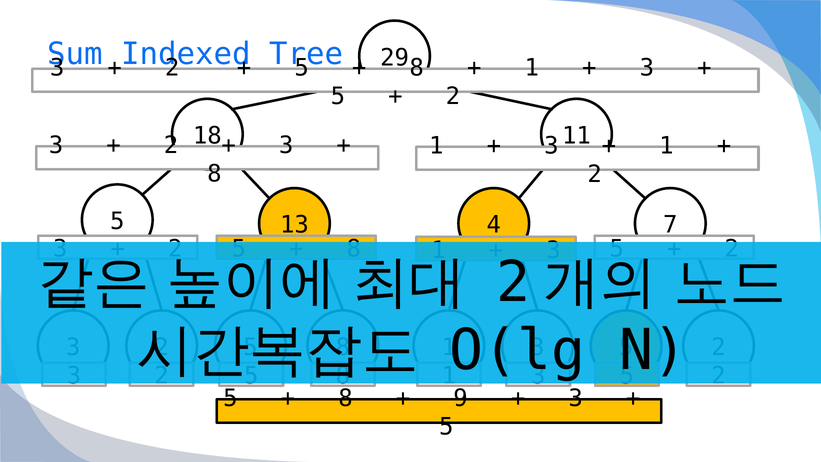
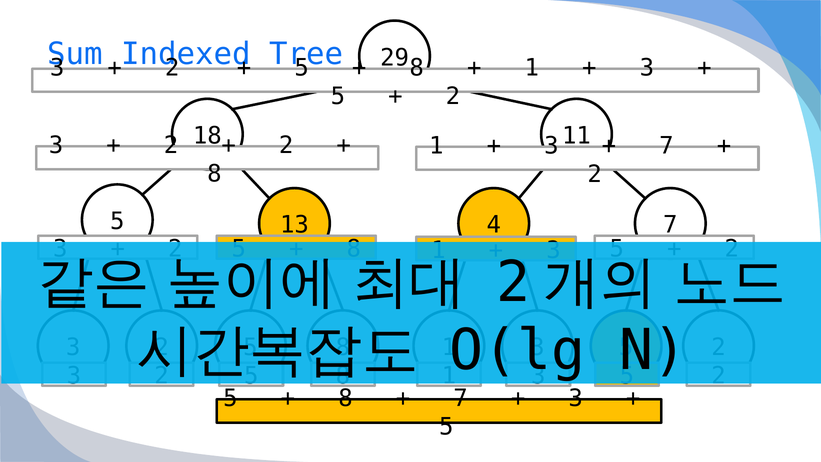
3 at (286, 145): 3 -> 2
1 at (666, 146): 1 -> 7
9 at (461, 398): 9 -> 7
